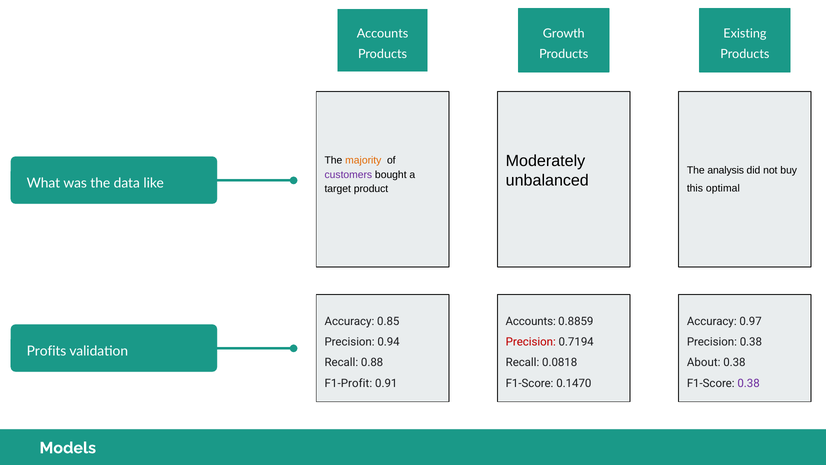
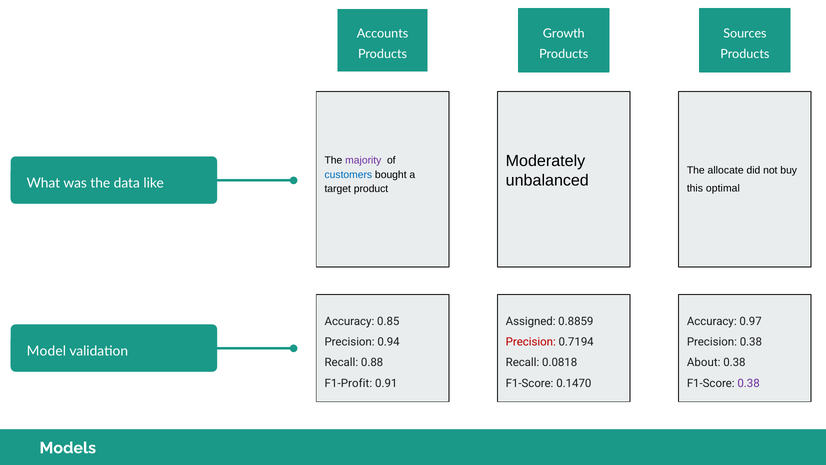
Existing: Existing -> Sources
majority colour: orange -> purple
analysis: analysis -> allocate
customers colour: purple -> blue
Accounts at (531, 321): Accounts -> Assigned
Profits: Profits -> Model
